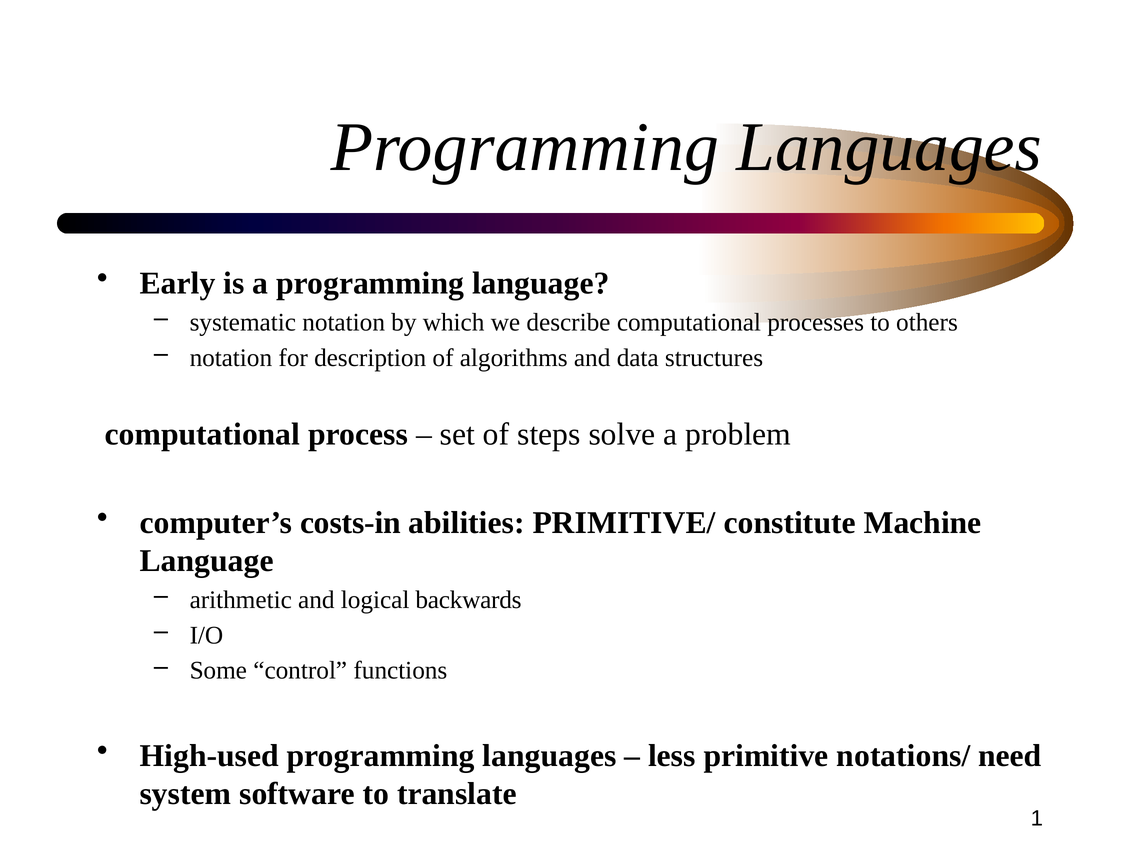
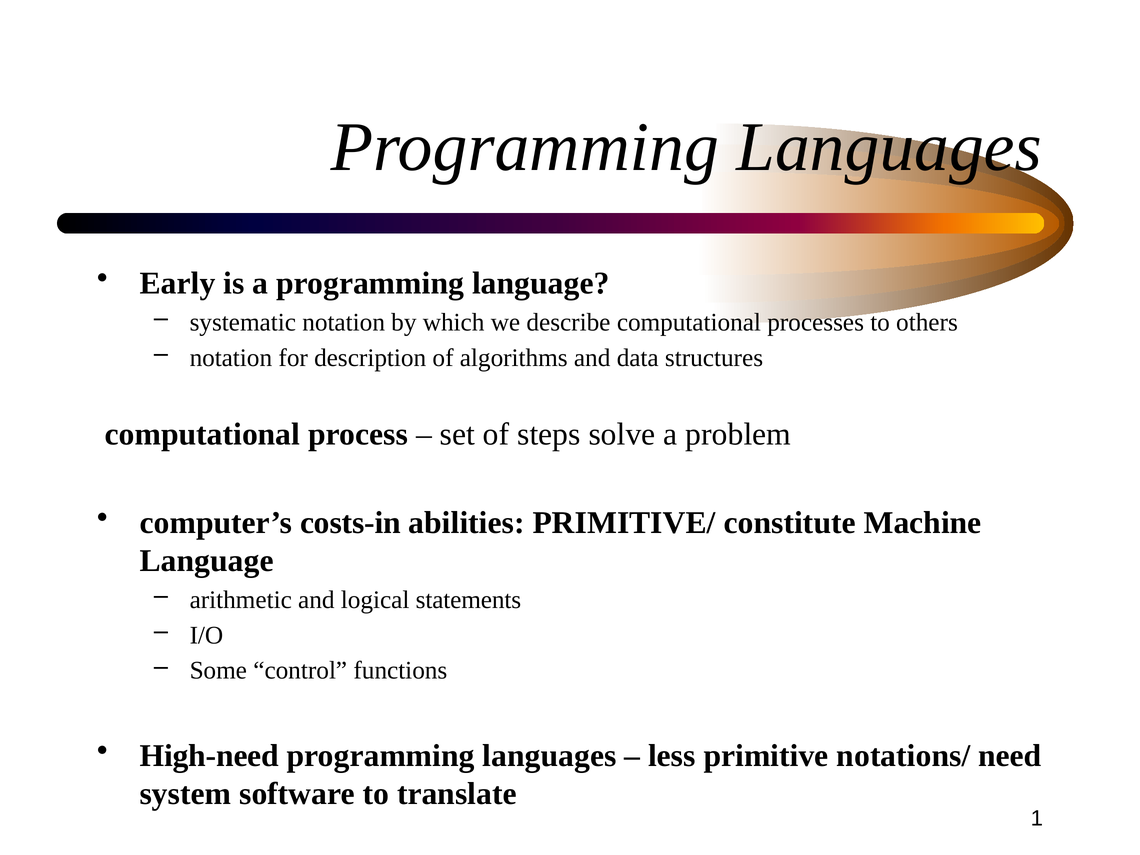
backwards: backwards -> statements
High-used: High-used -> High-need
